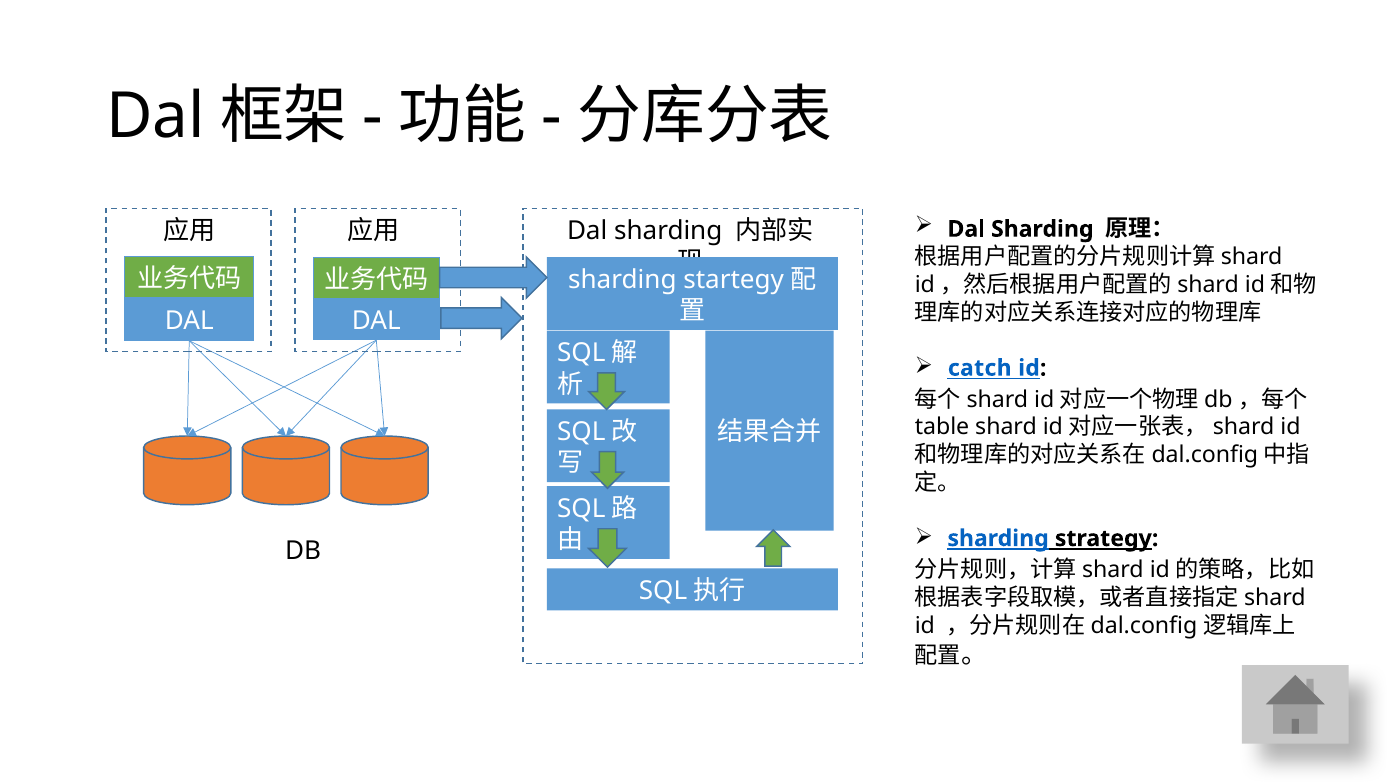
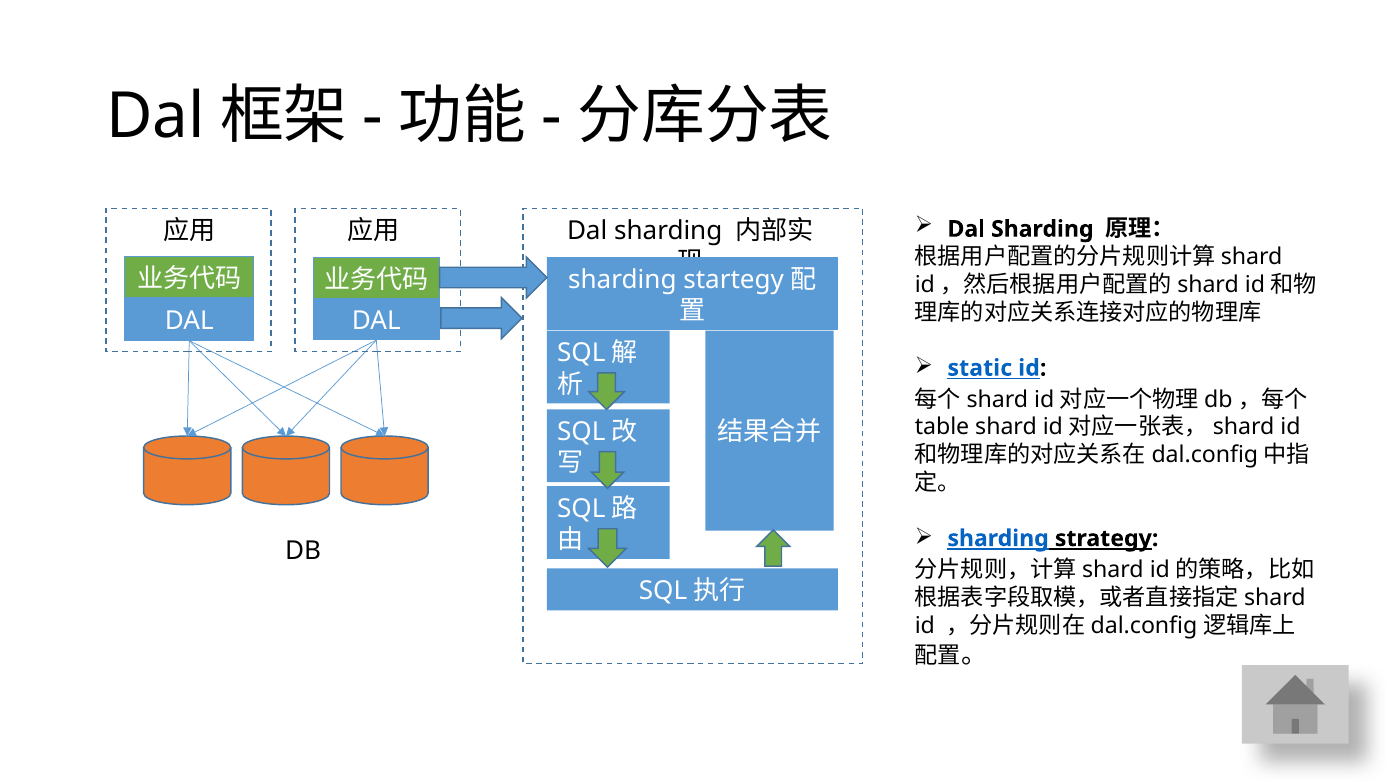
catch: catch -> static
